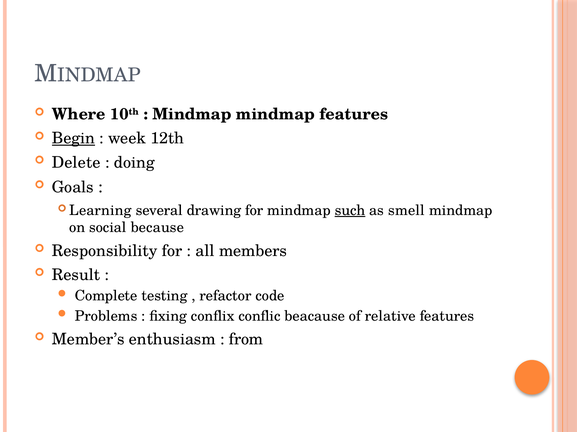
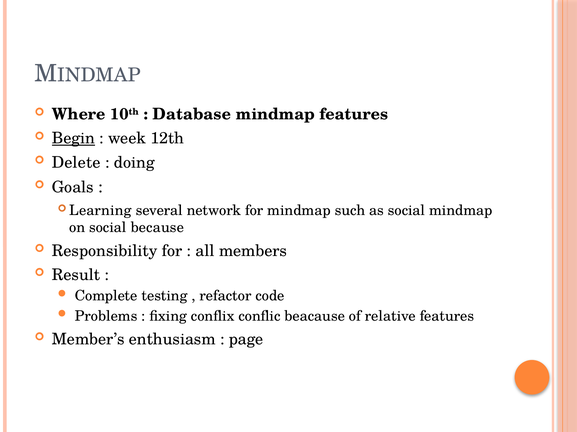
Mindmap at (192, 115): Mindmap -> Database
drawing: drawing -> network
such underline: present -> none
as smell: smell -> social
from: from -> page
